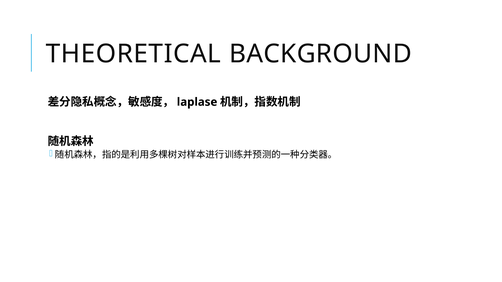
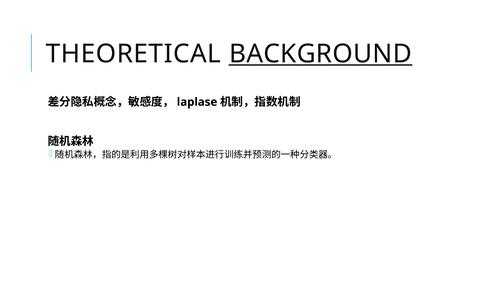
BACKGROUND underline: none -> present
